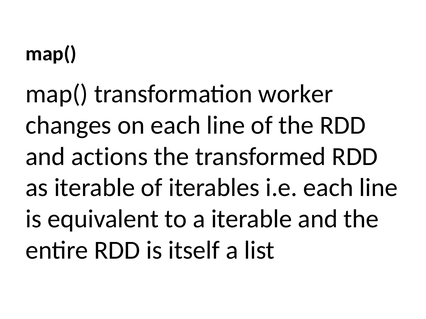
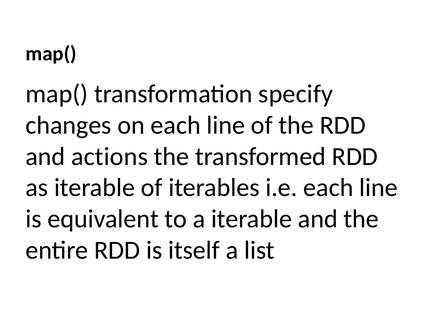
worker: worker -> specify
